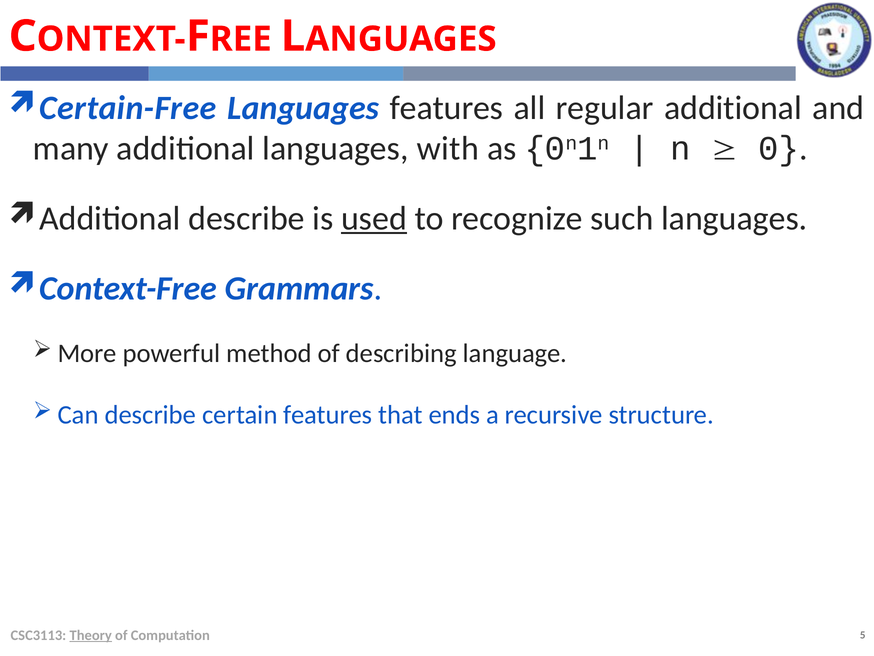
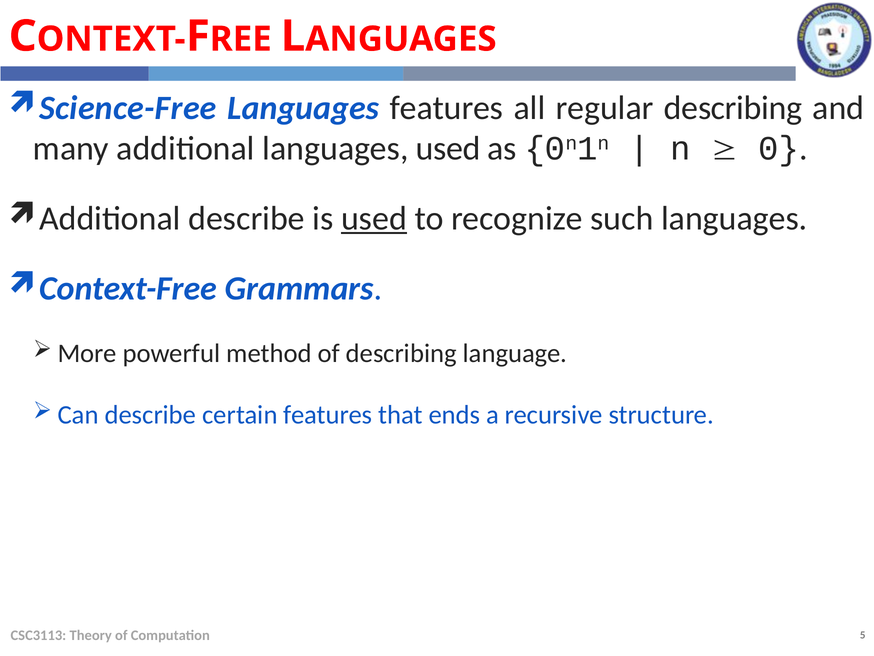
Certain-Free: Certain-Free -> Science-Free
regular additional: additional -> describing
languages with: with -> used
Theory underline: present -> none
